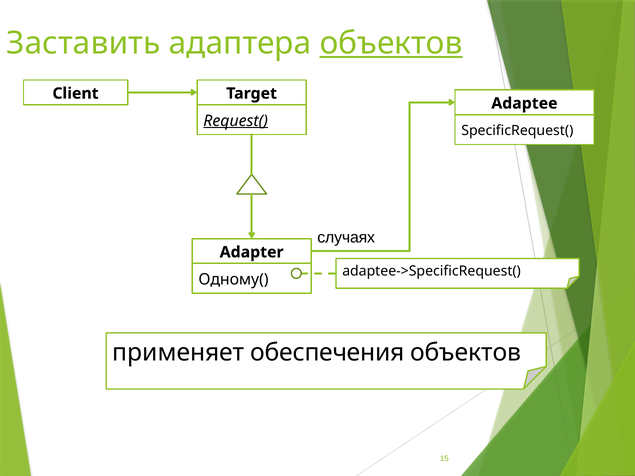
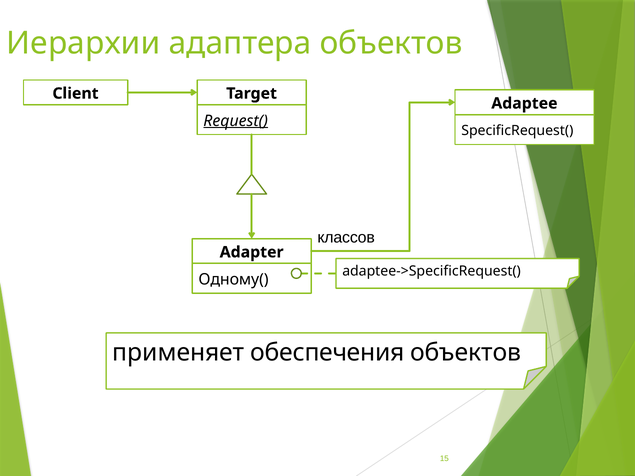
Заставить: Заставить -> Иерархии
объектов at (391, 44) underline: present -> none
случаях: случаях -> классов
